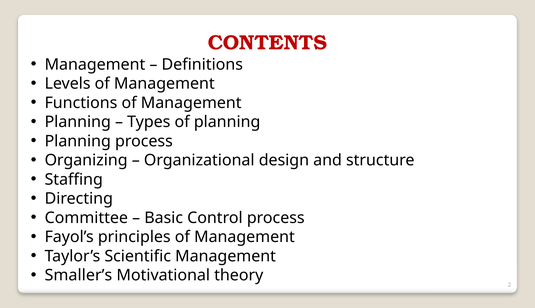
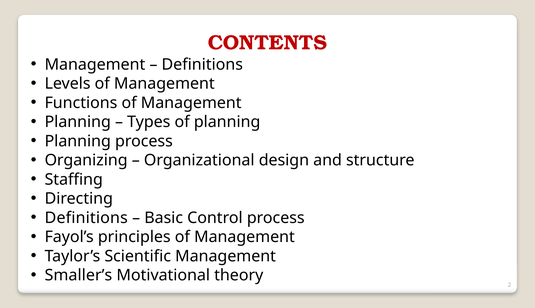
Committee at (86, 218): Committee -> Definitions
